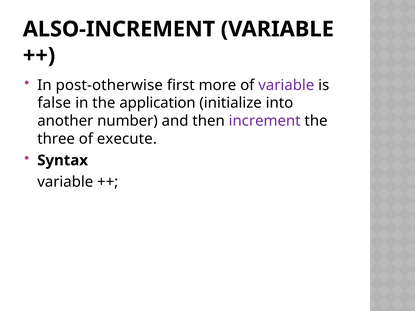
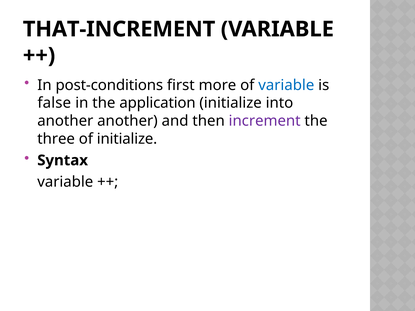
ALSO-INCREMENT: ALSO-INCREMENT -> THAT-INCREMENT
post-otherwise: post-otherwise -> post-conditions
variable at (286, 85) colour: purple -> blue
another number: number -> another
of execute: execute -> initialize
